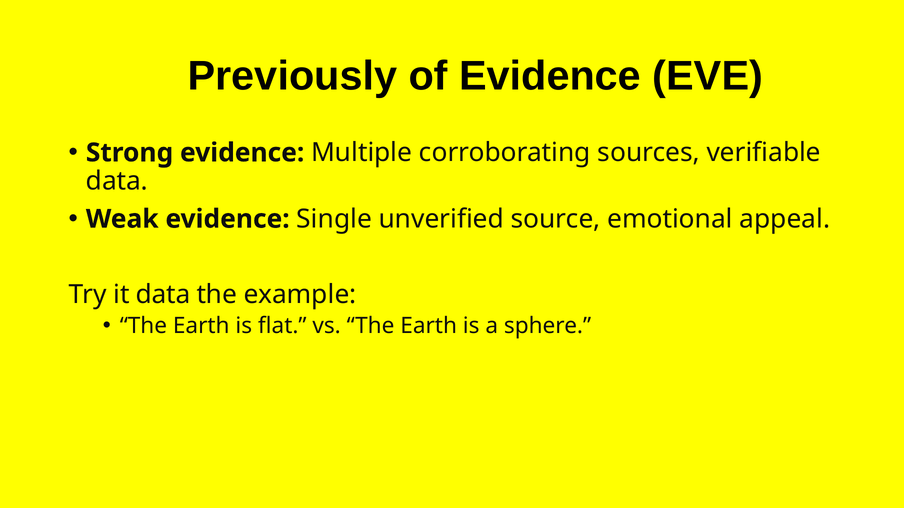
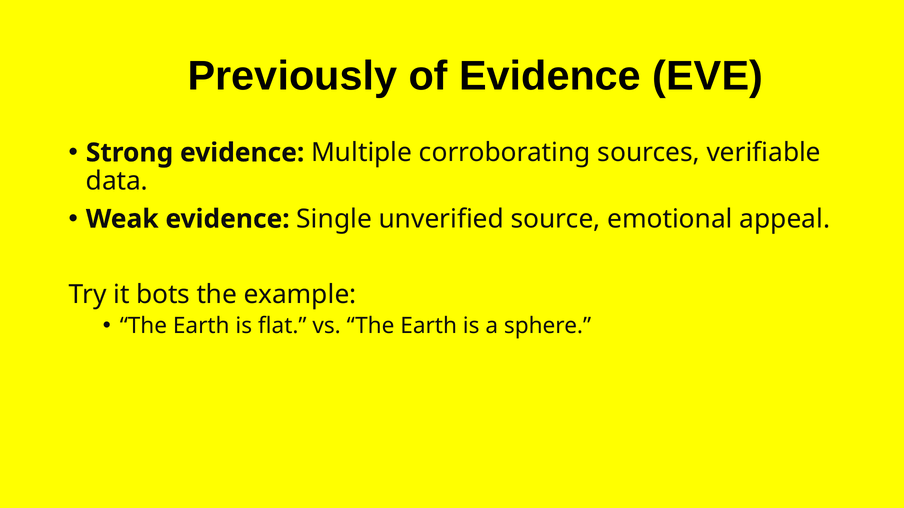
it data: data -> bots
